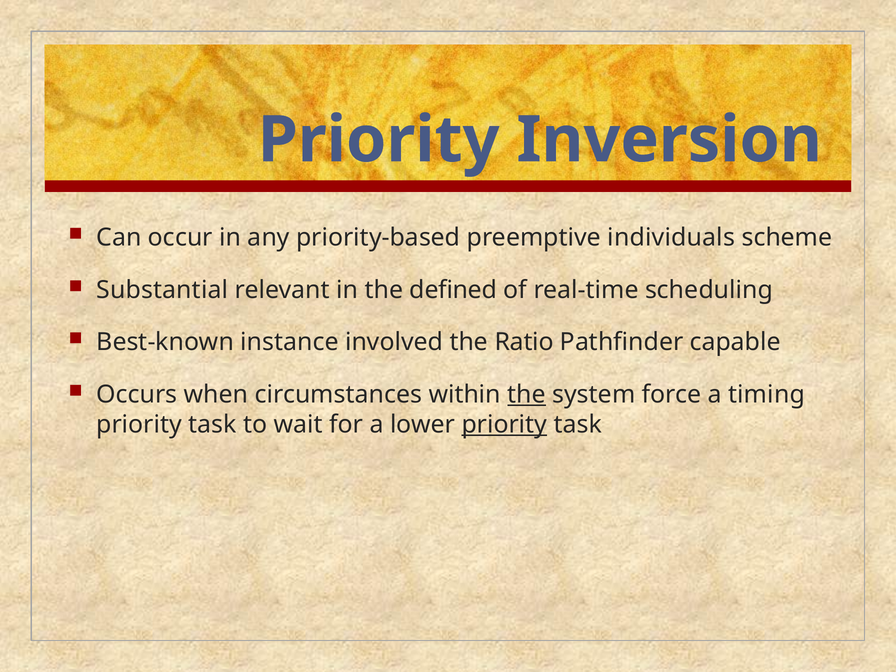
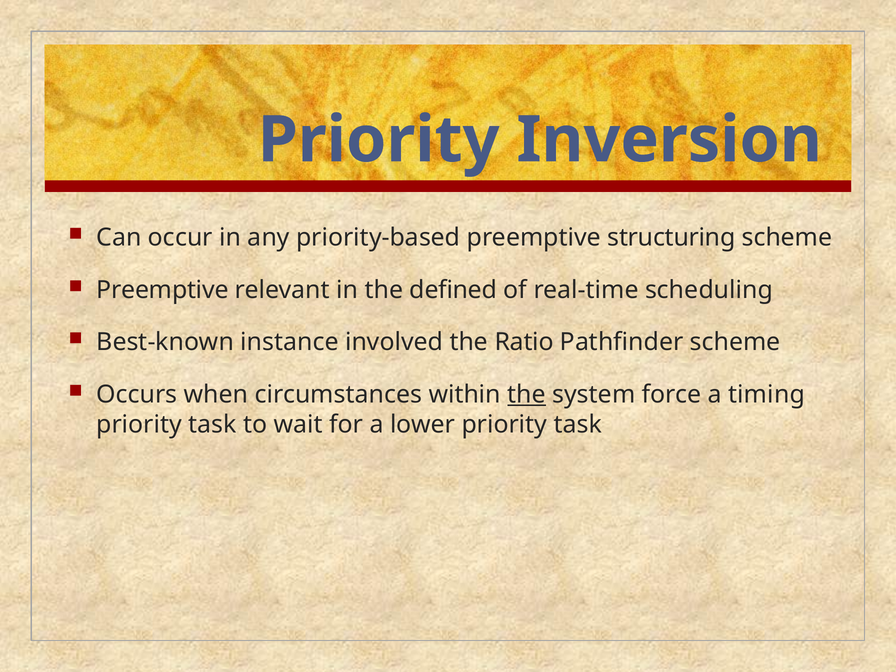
individuals: individuals -> structuring
Substantial at (162, 290): Substantial -> Preemptive
Pathfinder capable: capable -> scheme
priority at (504, 424) underline: present -> none
